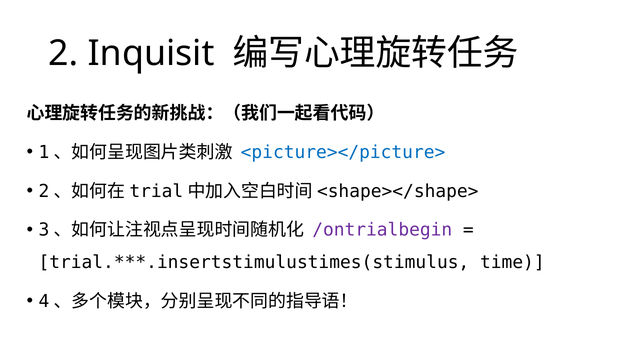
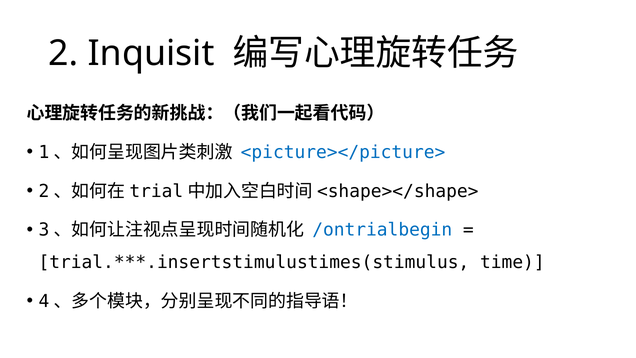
/ontrialbegin colour: purple -> blue
